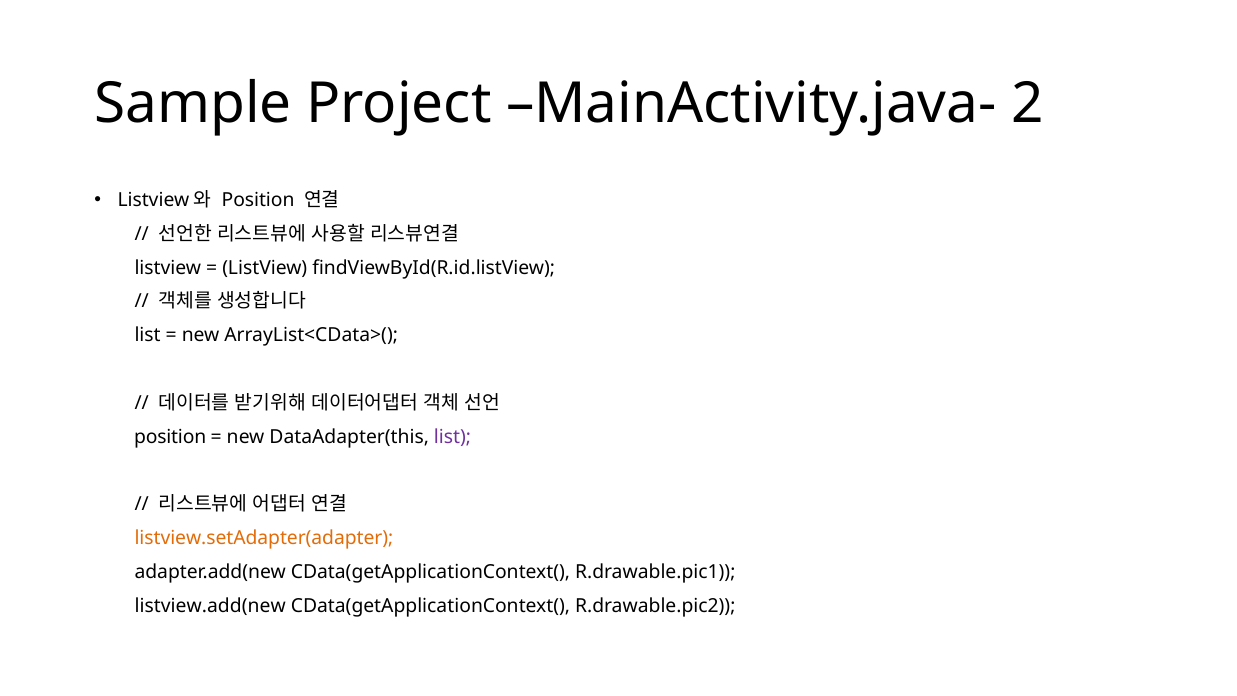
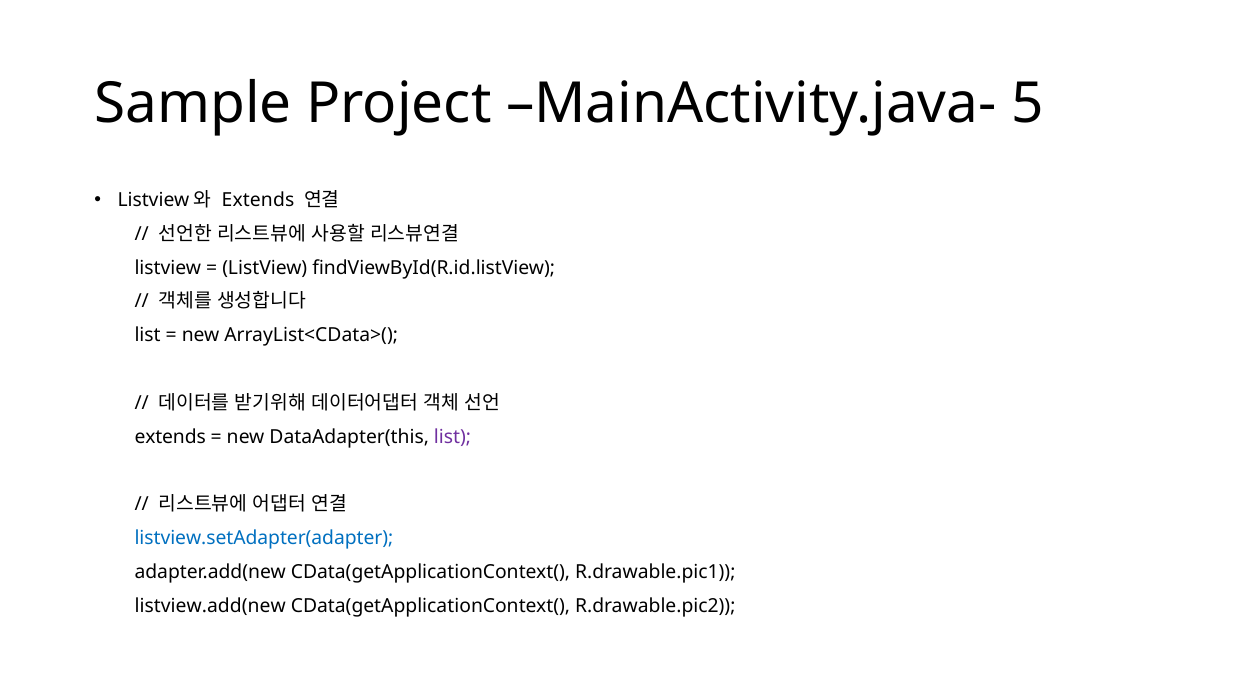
2: 2 -> 5
Position at (258, 200): Position -> Extends
position at (170, 437): position -> extends
listview.setAdapter(adapter colour: orange -> blue
